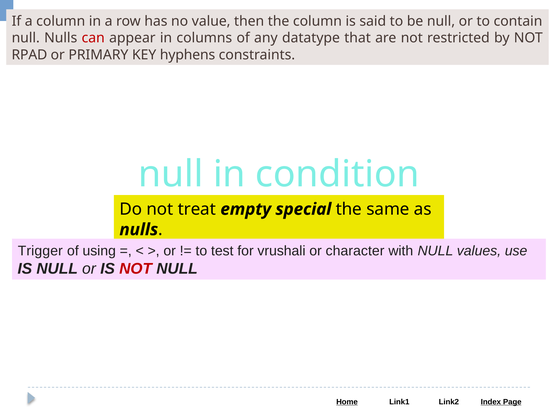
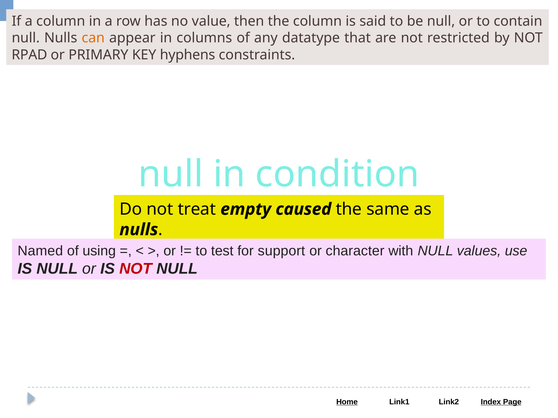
can colour: red -> orange
special: special -> caused
Trigger: Trigger -> Named
vrushali: vrushali -> support
